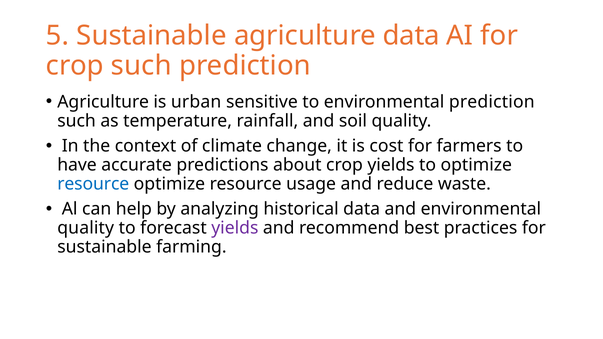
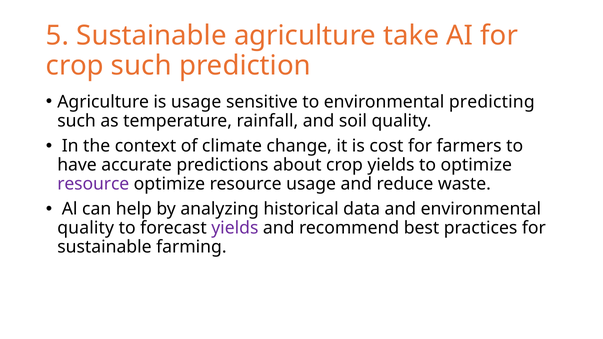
agriculture data: data -> take
is urban: urban -> usage
environmental prediction: prediction -> predicting
resource at (93, 184) colour: blue -> purple
